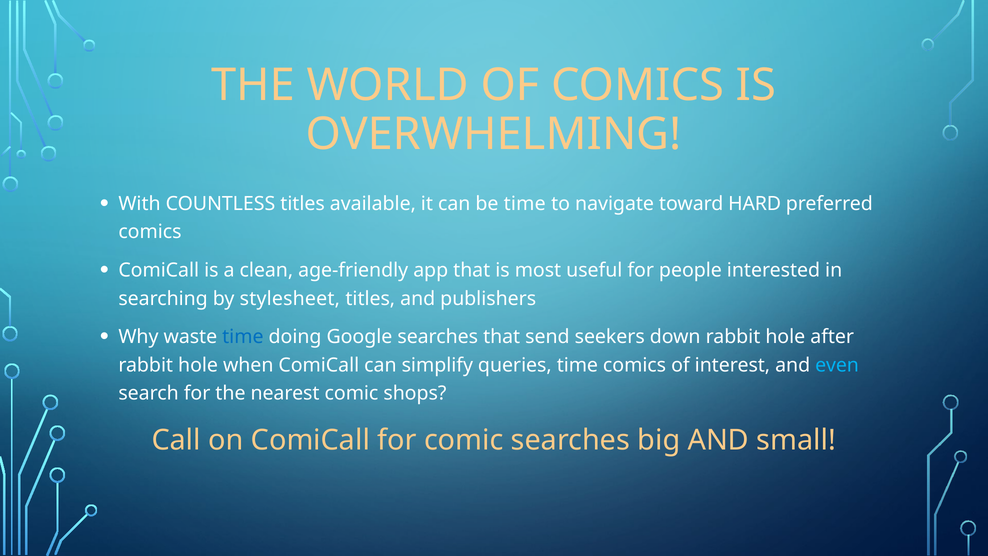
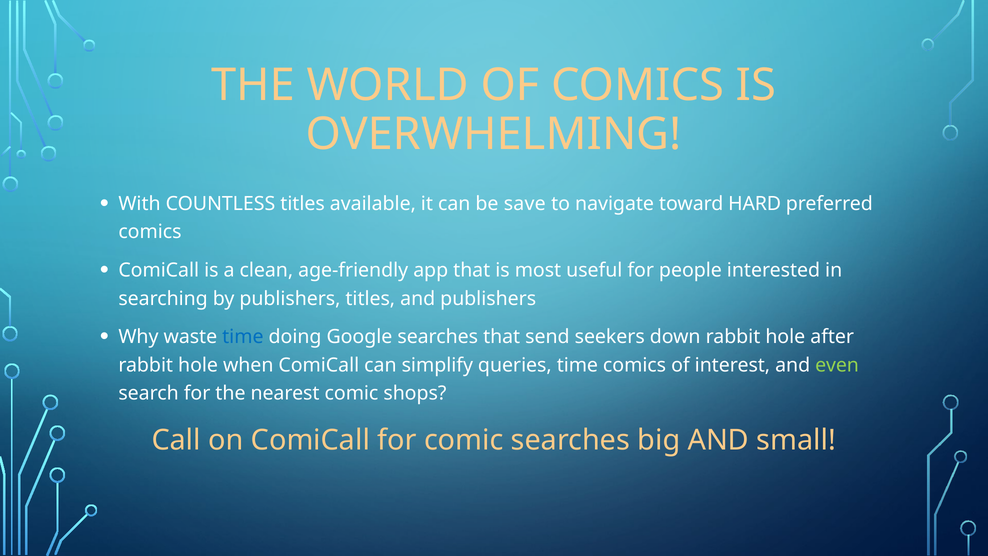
be time: time -> save
by stylesheet: stylesheet -> publishers
even colour: light blue -> light green
